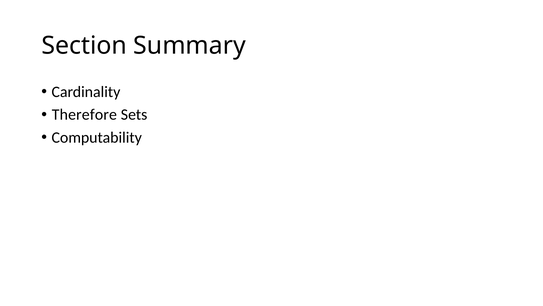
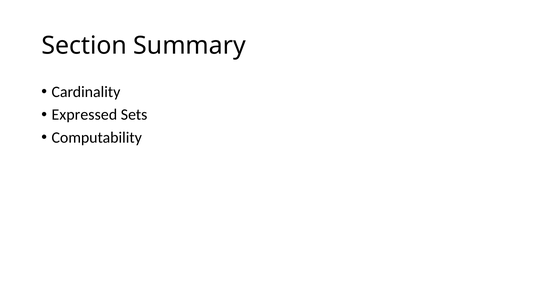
Therefore: Therefore -> Expressed
